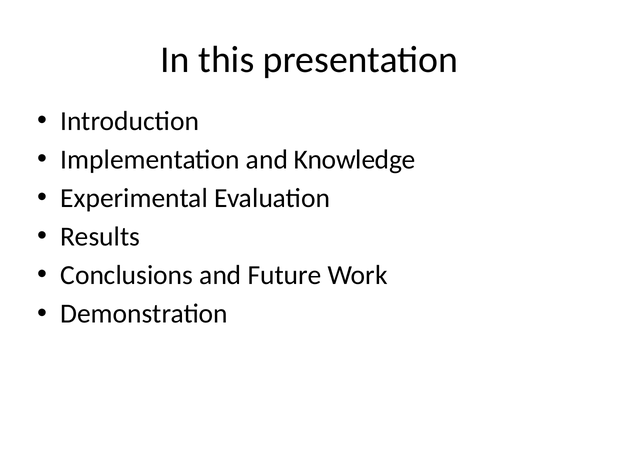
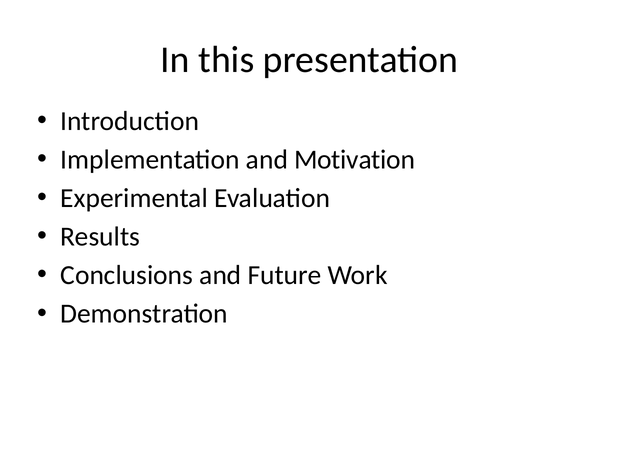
Knowledge: Knowledge -> Motivation
